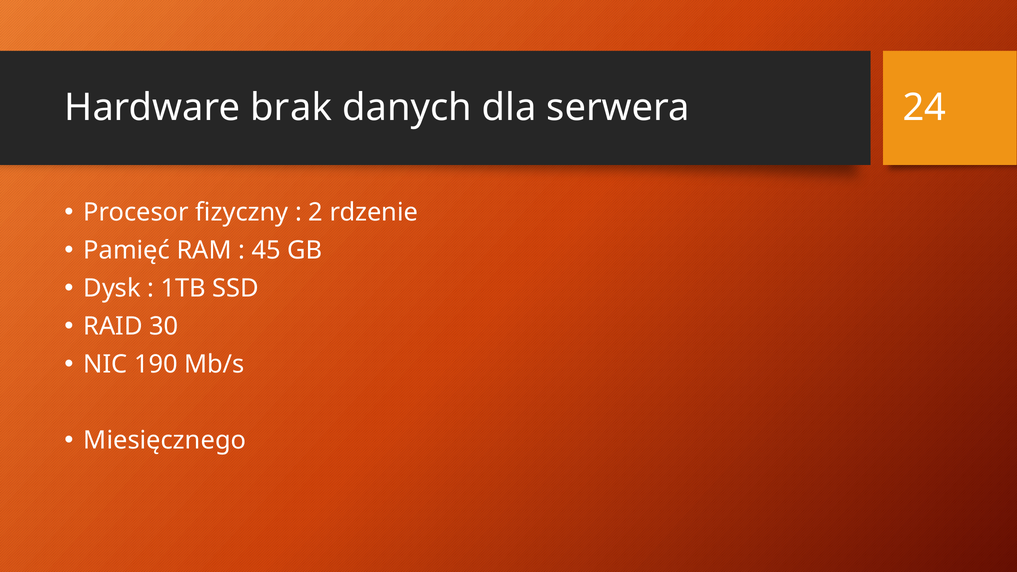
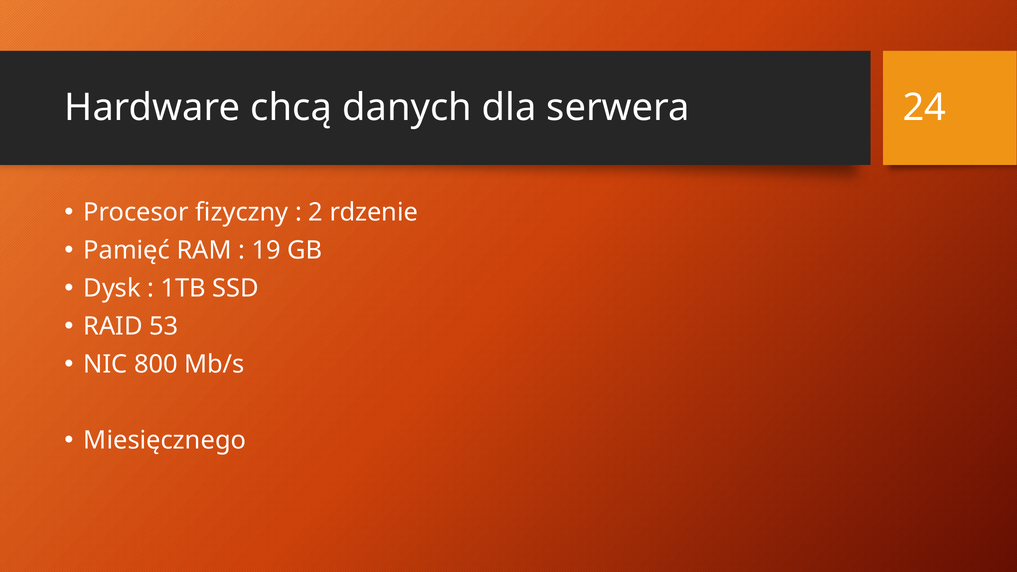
brak: brak -> chcą
45: 45 -> 19
30: 30 -> 53
190: 190 -> 800
